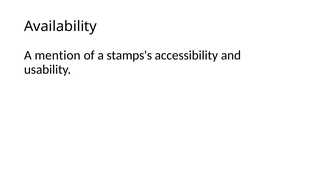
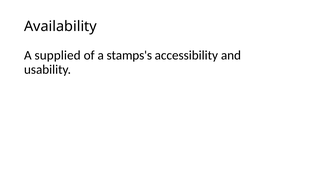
mention: mention -> supplied
